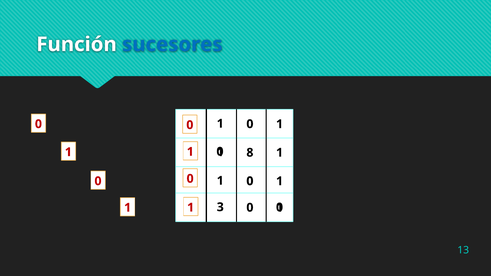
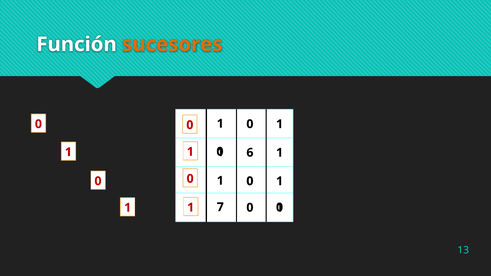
sucesores colour: blue -> orange
8: 8 -> 6
3: 3 -> 7
